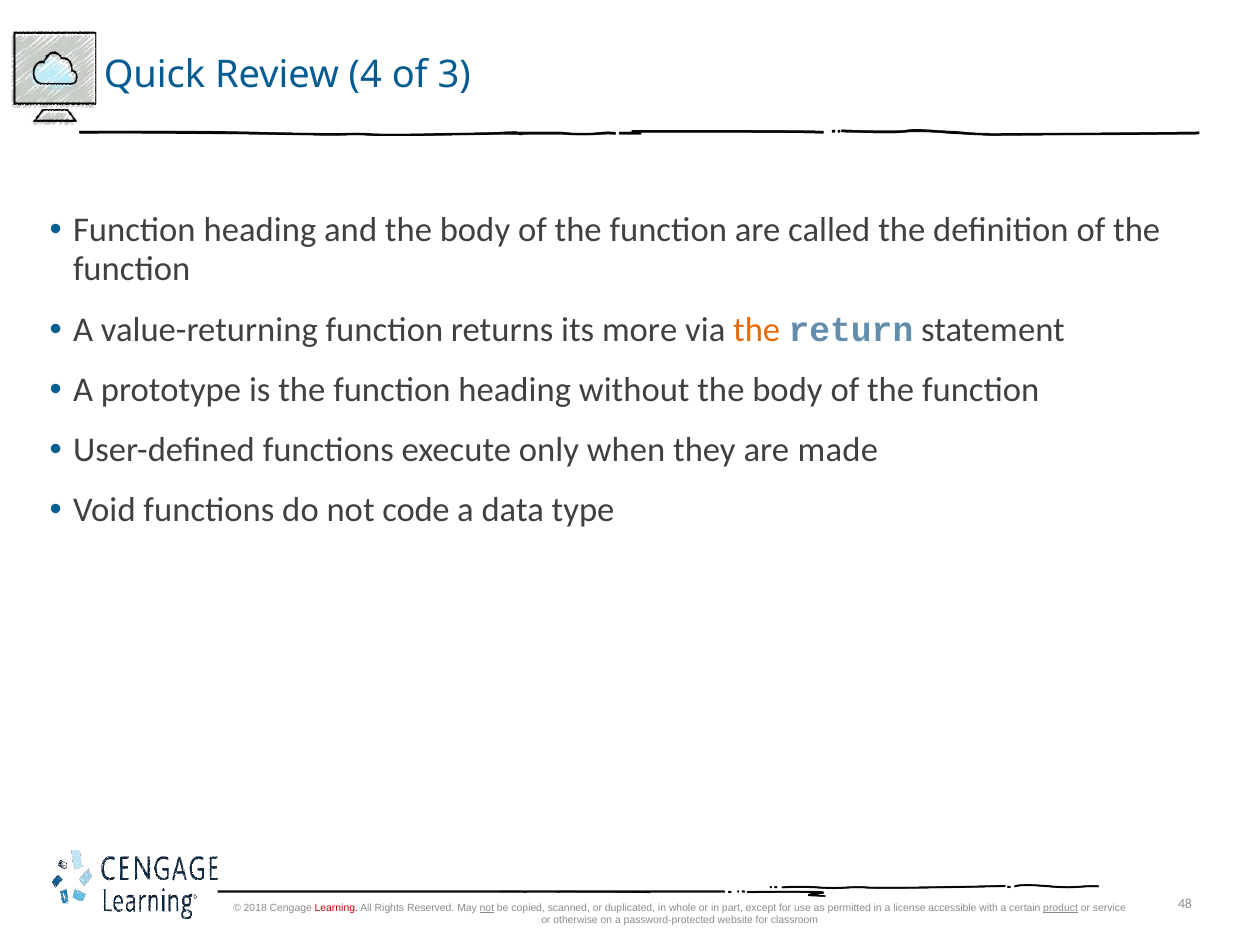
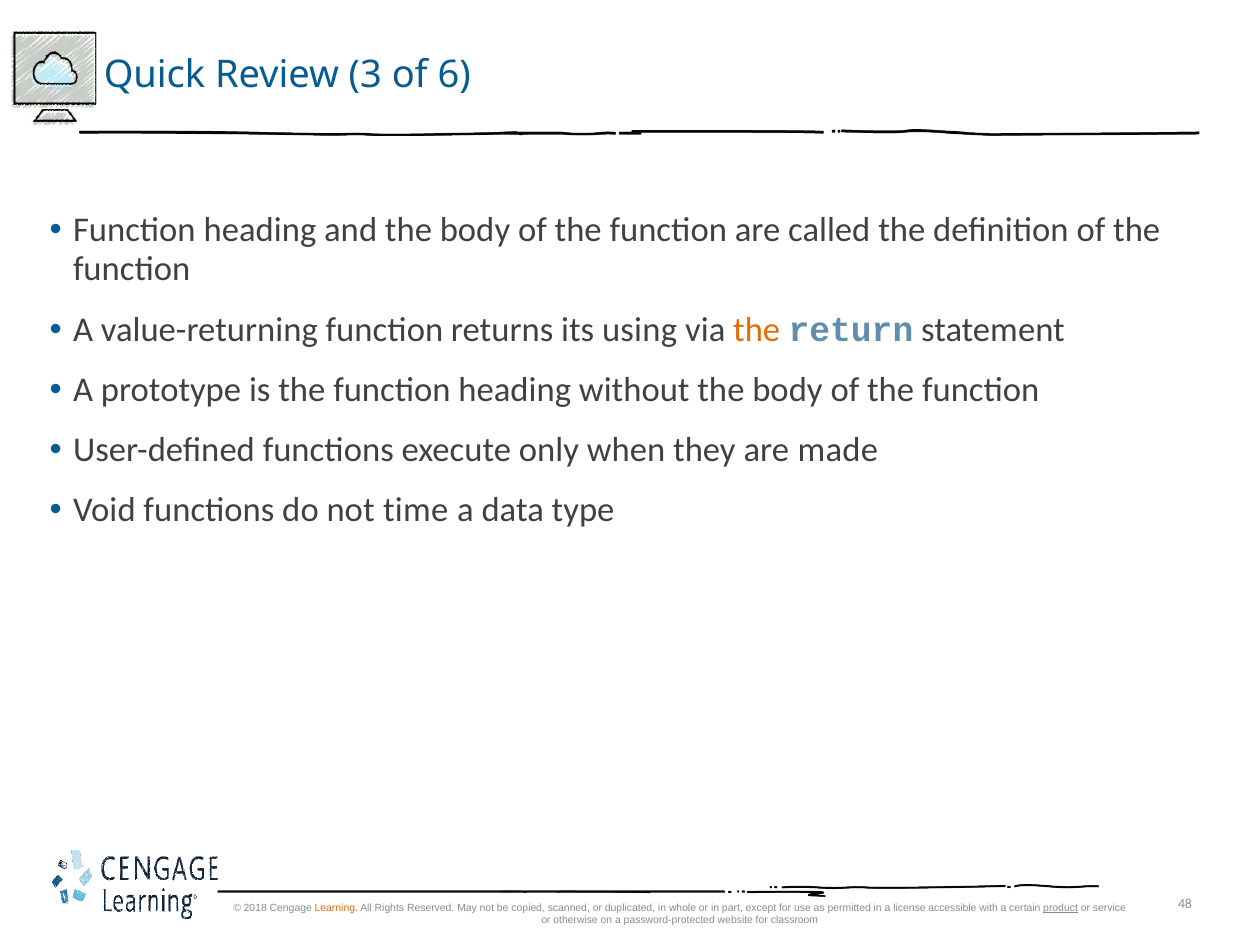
4: 4 -> 3
3: 3 -> 6
more: more -> using
code: code -> time
Learning colour: red -> orange
not at (487, 908) underline: present -> none
